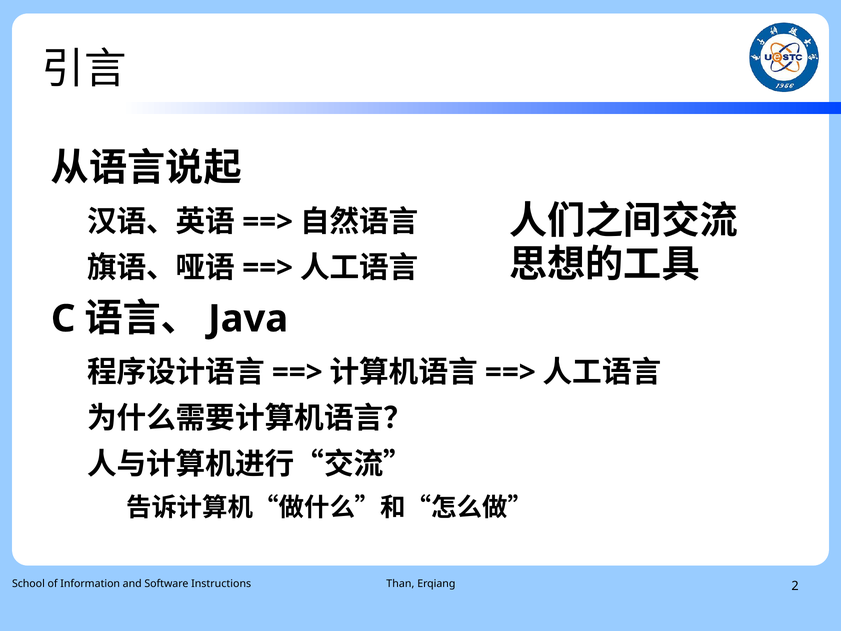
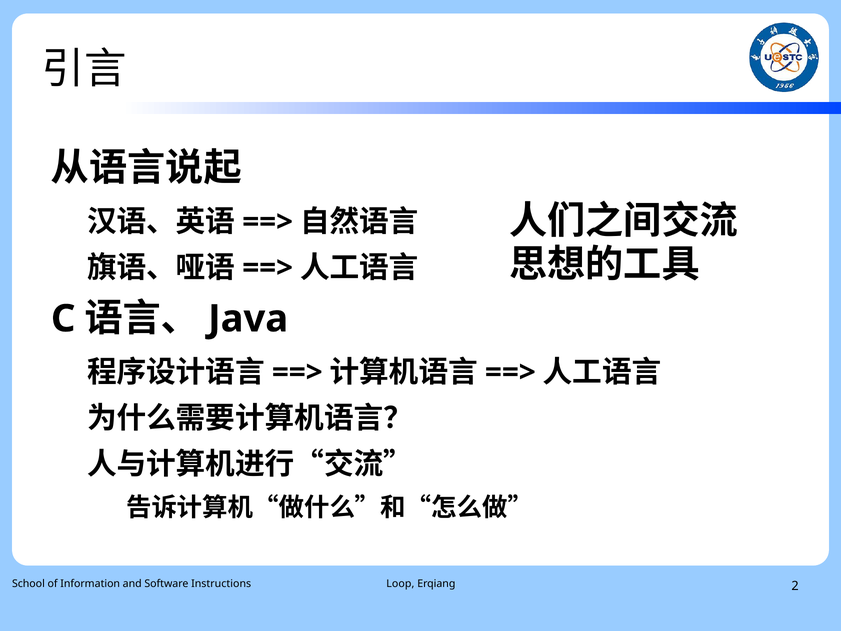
Than: Than -> Loop
